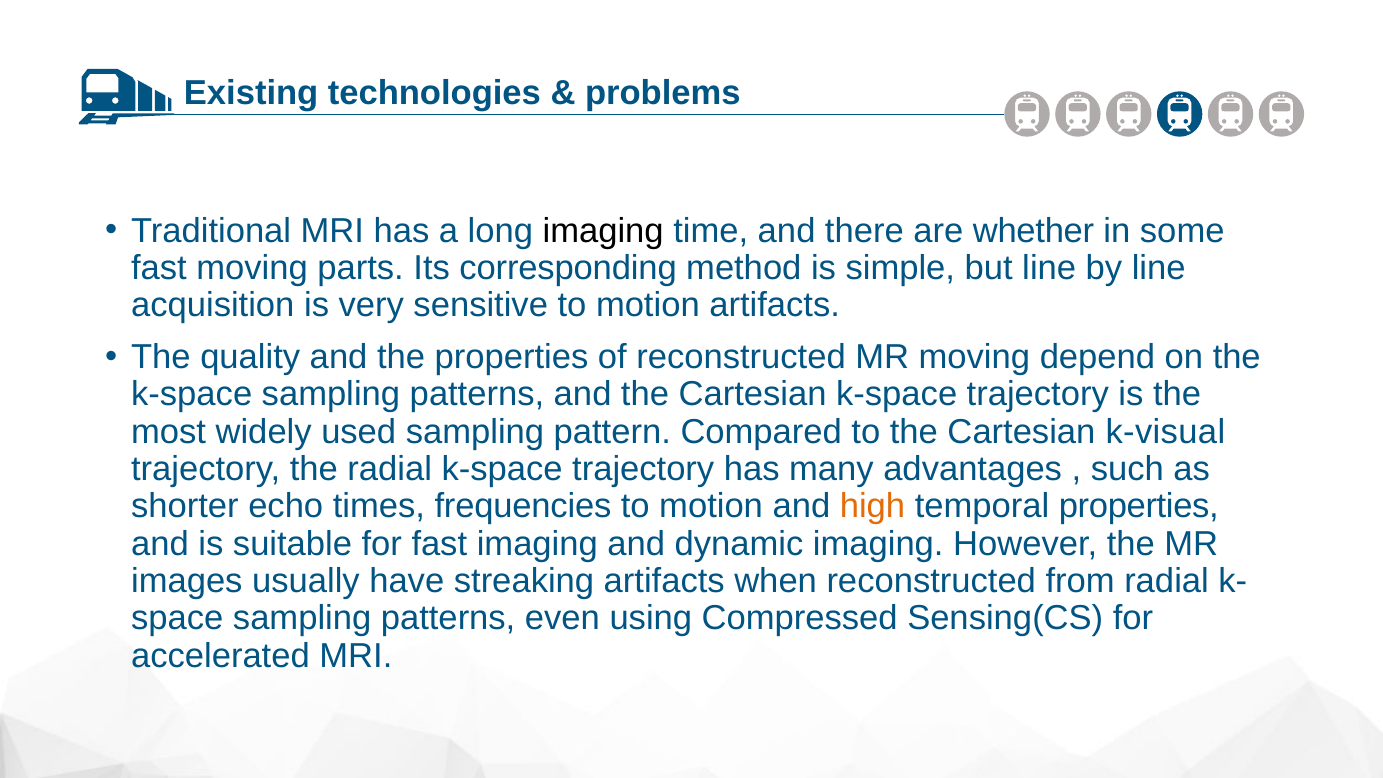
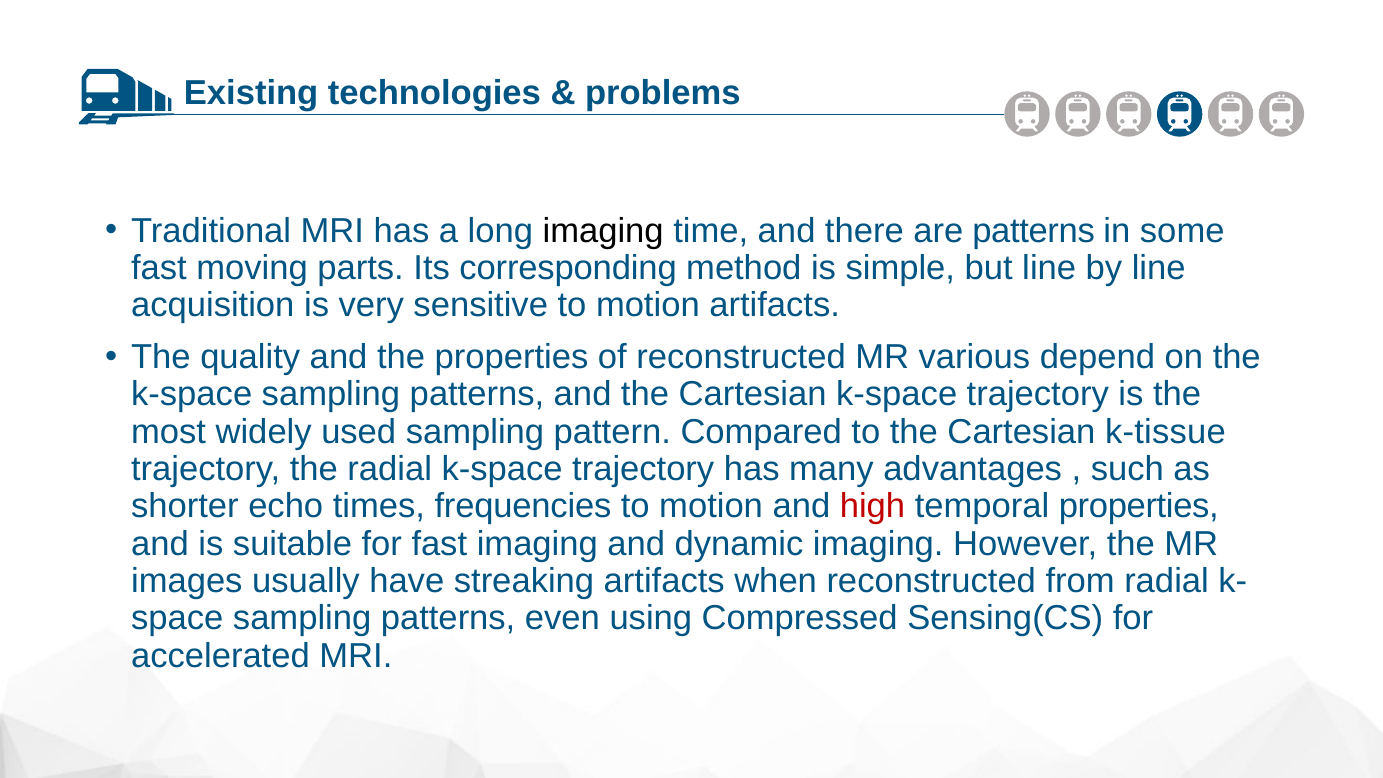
are whether: whether -> patterns
MR moving: moving -> various
k-visual: k-visual -> k-tissue
high colour: orange -> red
